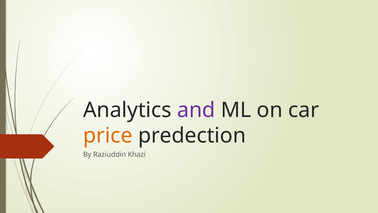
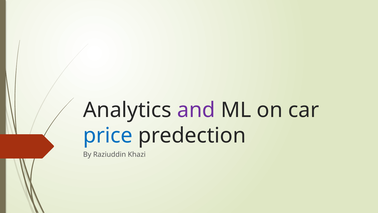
price colour: orange -> blue
